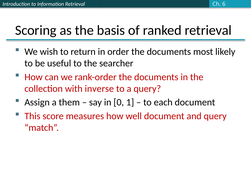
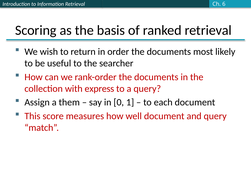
inverse: inverse -> express
